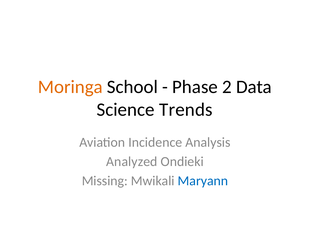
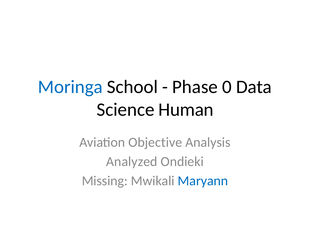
Moringa colour: orange -> blue
2: 2 -> 0
Trends: Trends -> Human
Incidence: Incidence -> Objective
